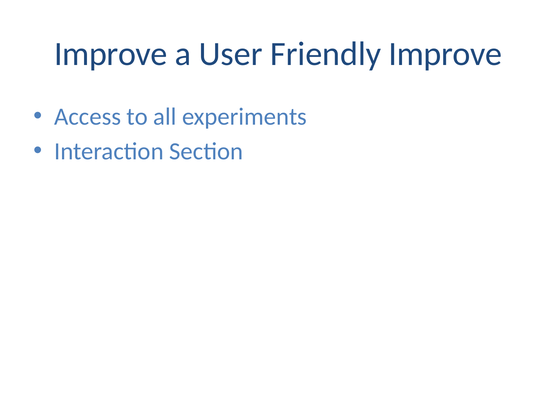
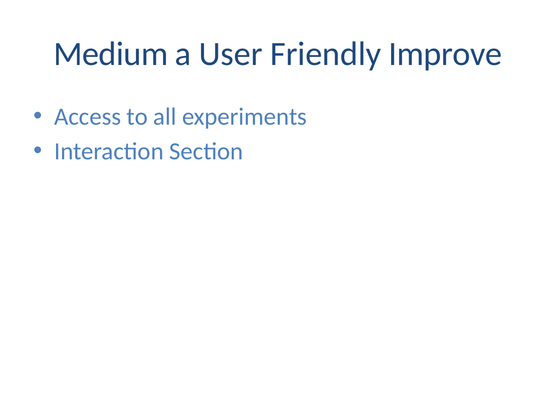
Improve at (111, 54): Improve -> Medium
